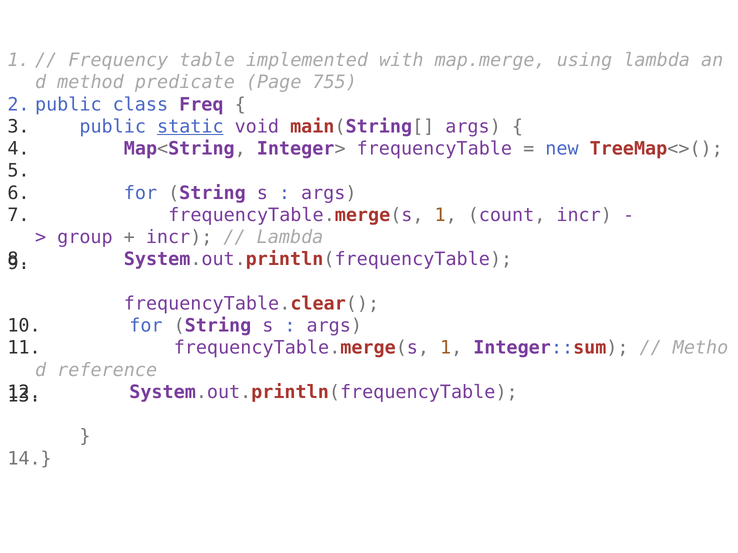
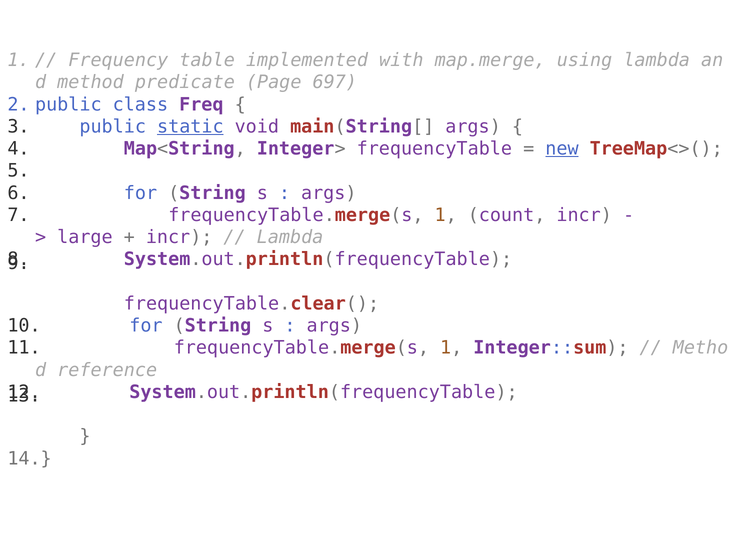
755: 755 -> 697
new underline: none -> present
group: group -> large
